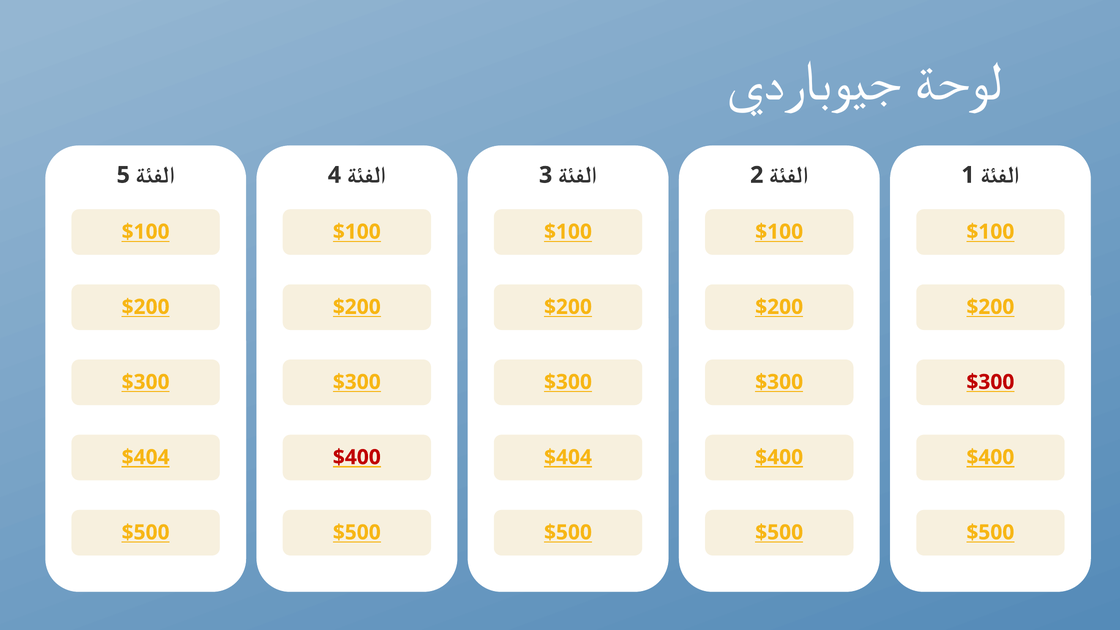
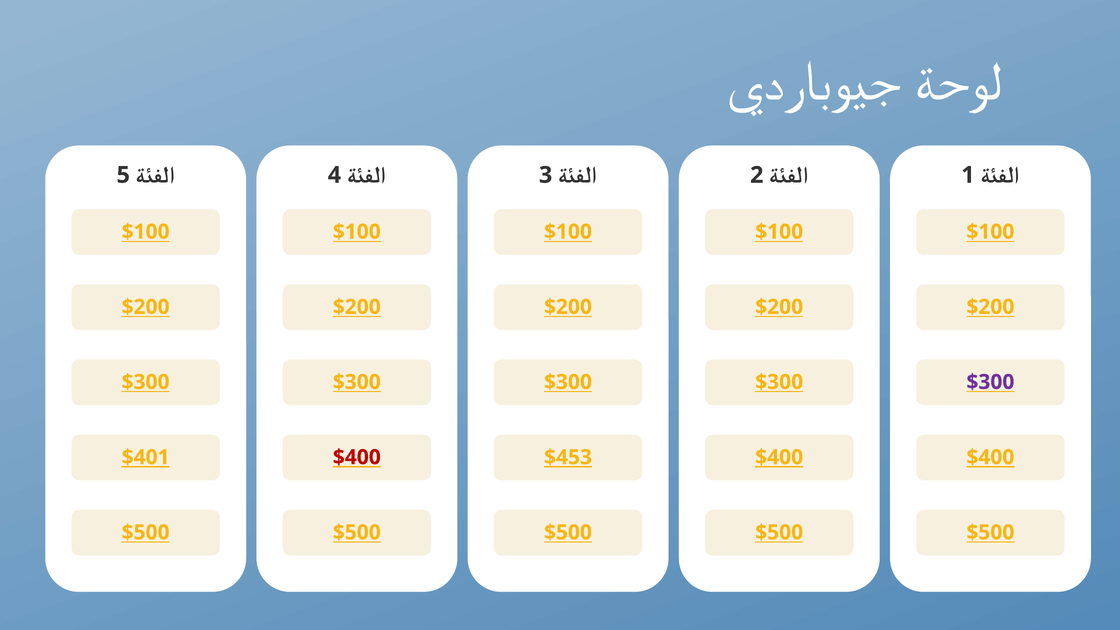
$300 at (990, 382) colour: red -> purple
$404 at (146, 457): $404 -> $401
$404 at (568, 457): $404 -> $453
